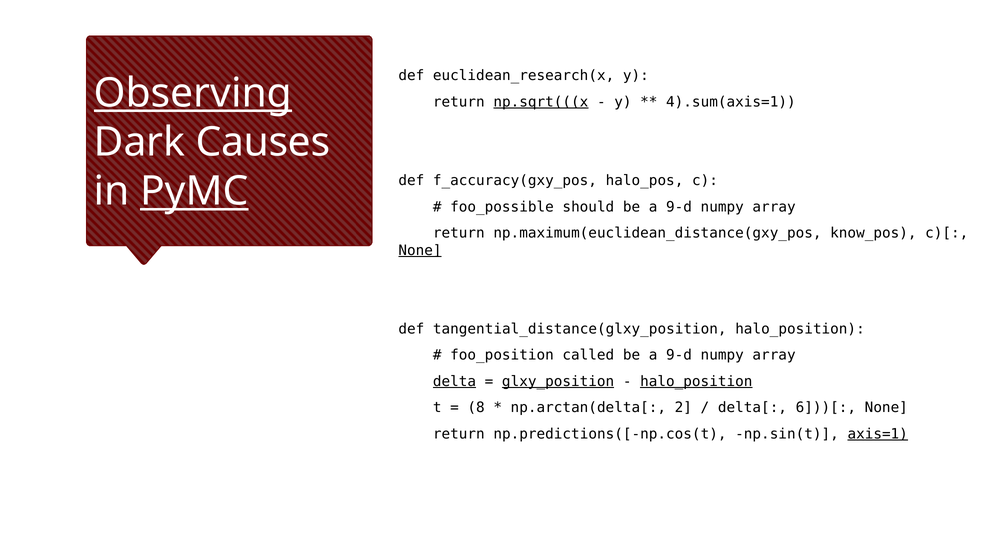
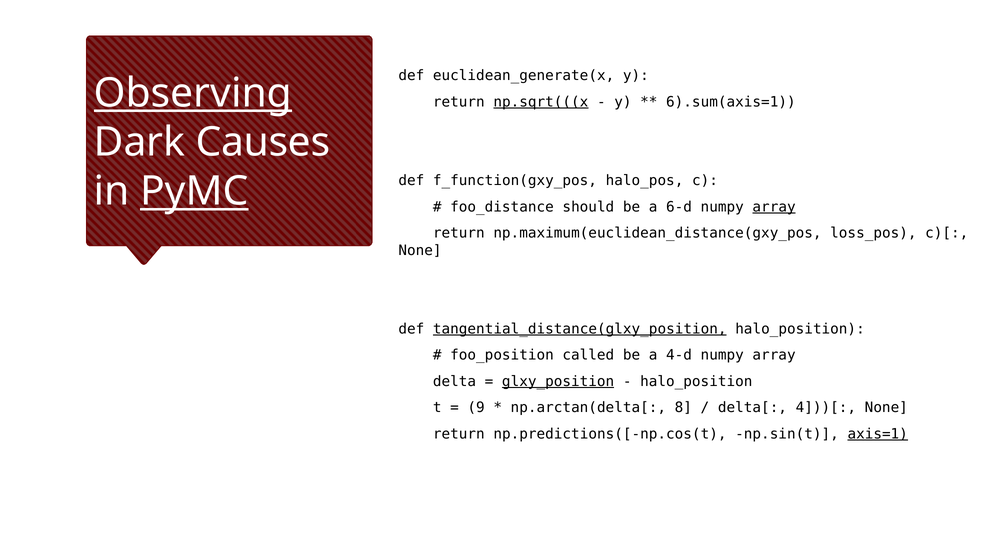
euclidean_research(x: euclidean_research(x -> euclidean_generate(x
4).sum(axis=1: 4).sum(axis=1 -> 6).sum(axis=1
f_accuracy(gxy_pos: f_accuracy(gxy_pos -> f_function(gxy_pos
foo_possible: foo_possible -> foo_distance
should be a 9-d: 9-d -> 6-d
array at (774, 207) underline: none -> present
know_pos: know_pos -> loss_pos
None at (420, 250) underline: present -> none
tangential_distance(glxy_position underline: none -> present
9-d at (679, 355): 9-d -> 4-d
delta underline: present -> none
halo_position at (696, 382) underline: present -> none
8: 8 -> 9
2: 2 -> 8
6]))[: 6]))[ -> 4]))[
